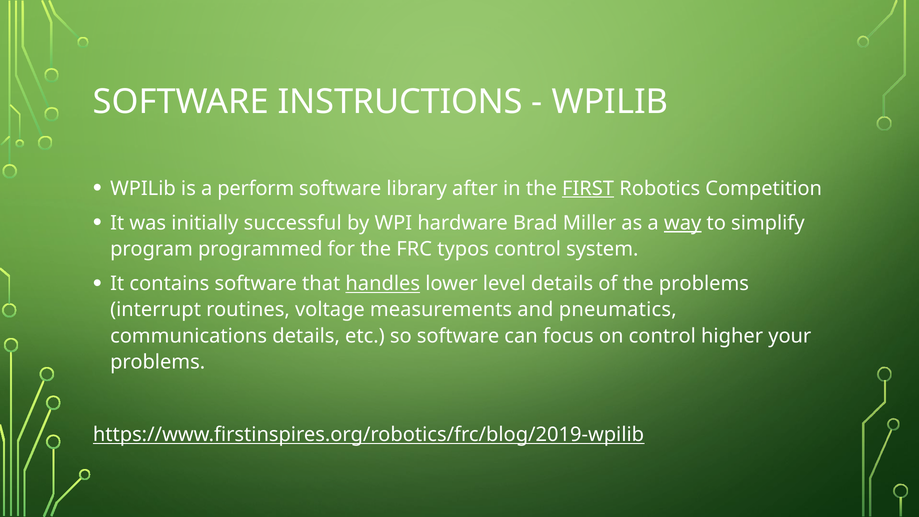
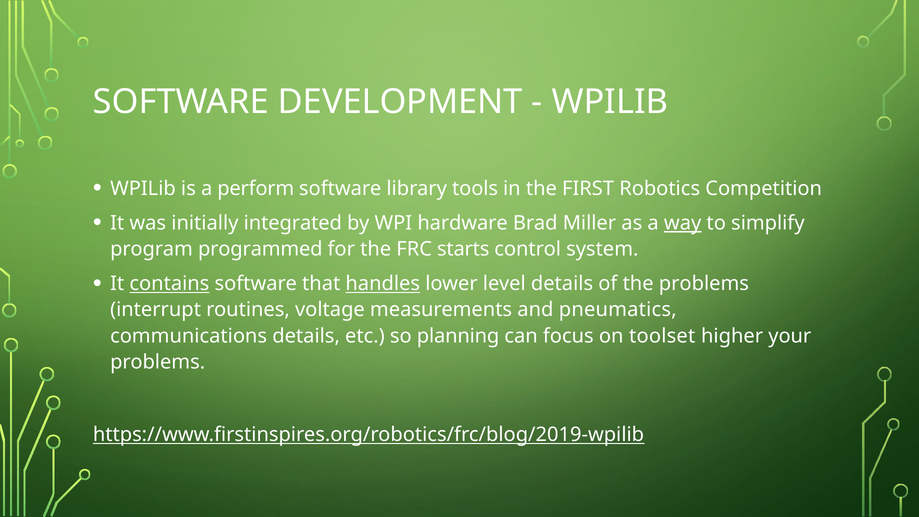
INSTRUCTIONS: INSTRUCTIONS -> DEVELOPMENT
after: after -> tools
FIRST underline: present -> none
successful: successful -> integrated
typos: typos -> starts
contains underline: none -> present
so software: software -> planning
on control: control -> toolset
